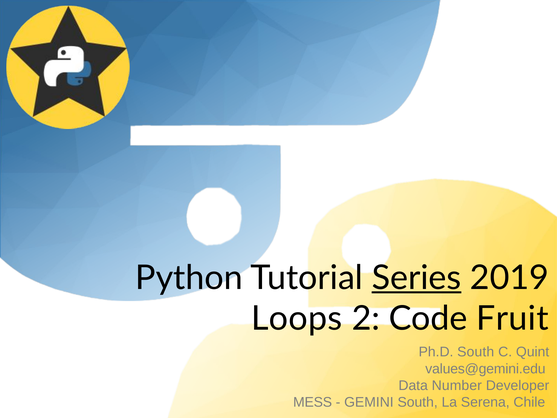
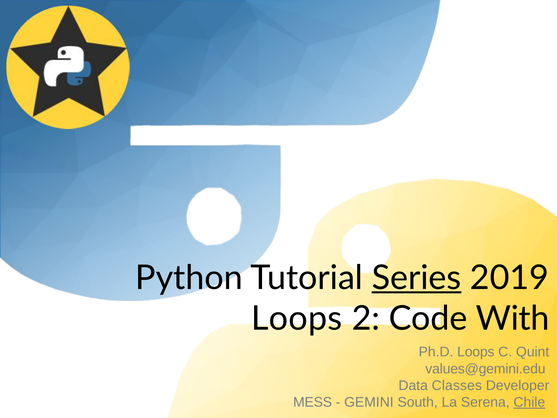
Fruit: Fruit -> With
Ph.D South: South -> Loops
Number: Number -> Classes
Chile underline: none -> present
